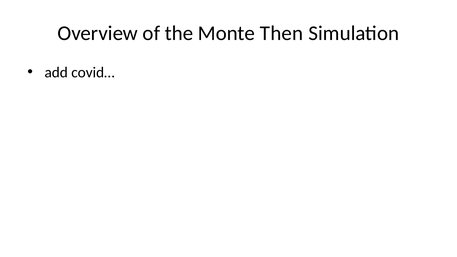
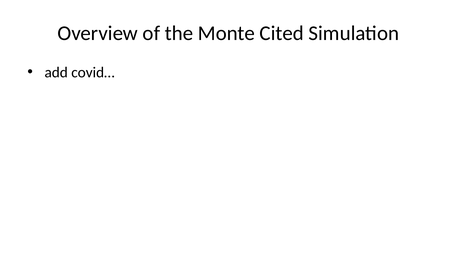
Then: Then -> Cited
